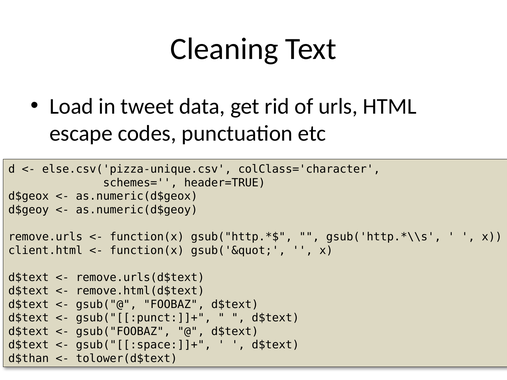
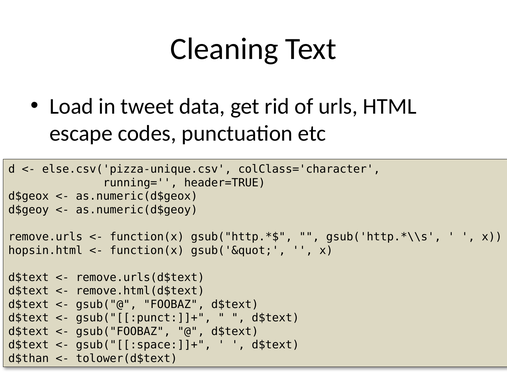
schemes=: schemes= -> running=
client.html: client.html -> hopsin.html
